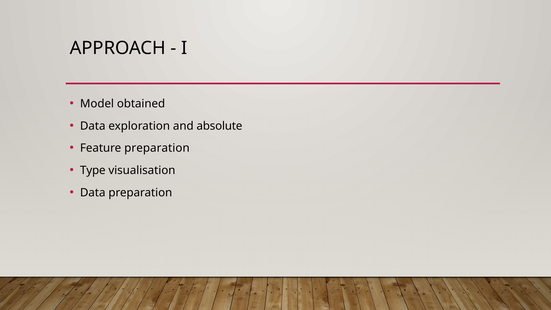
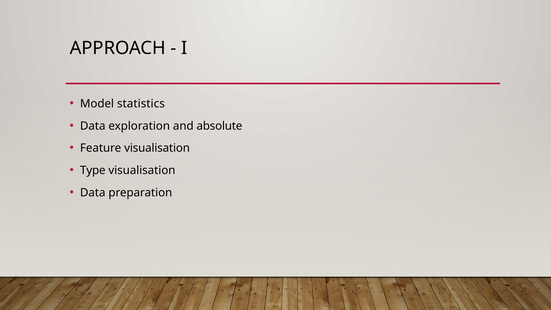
obtained: obtained -> statistics
Feature preparation: preparation -> visualisation
